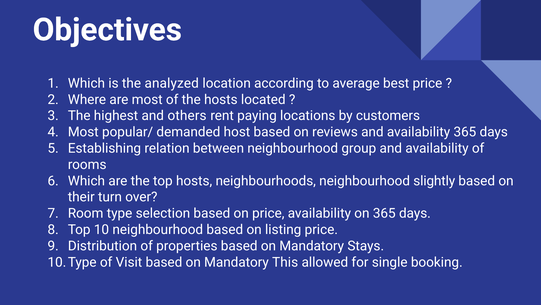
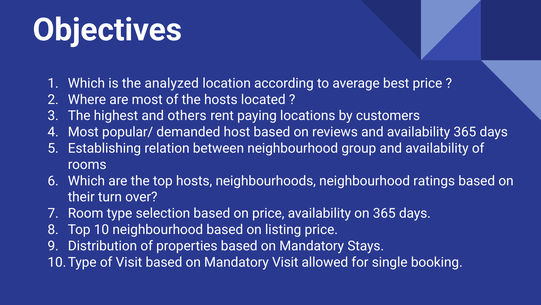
slightly: slightly -> ratings
Mandatory This: This -> Visit
